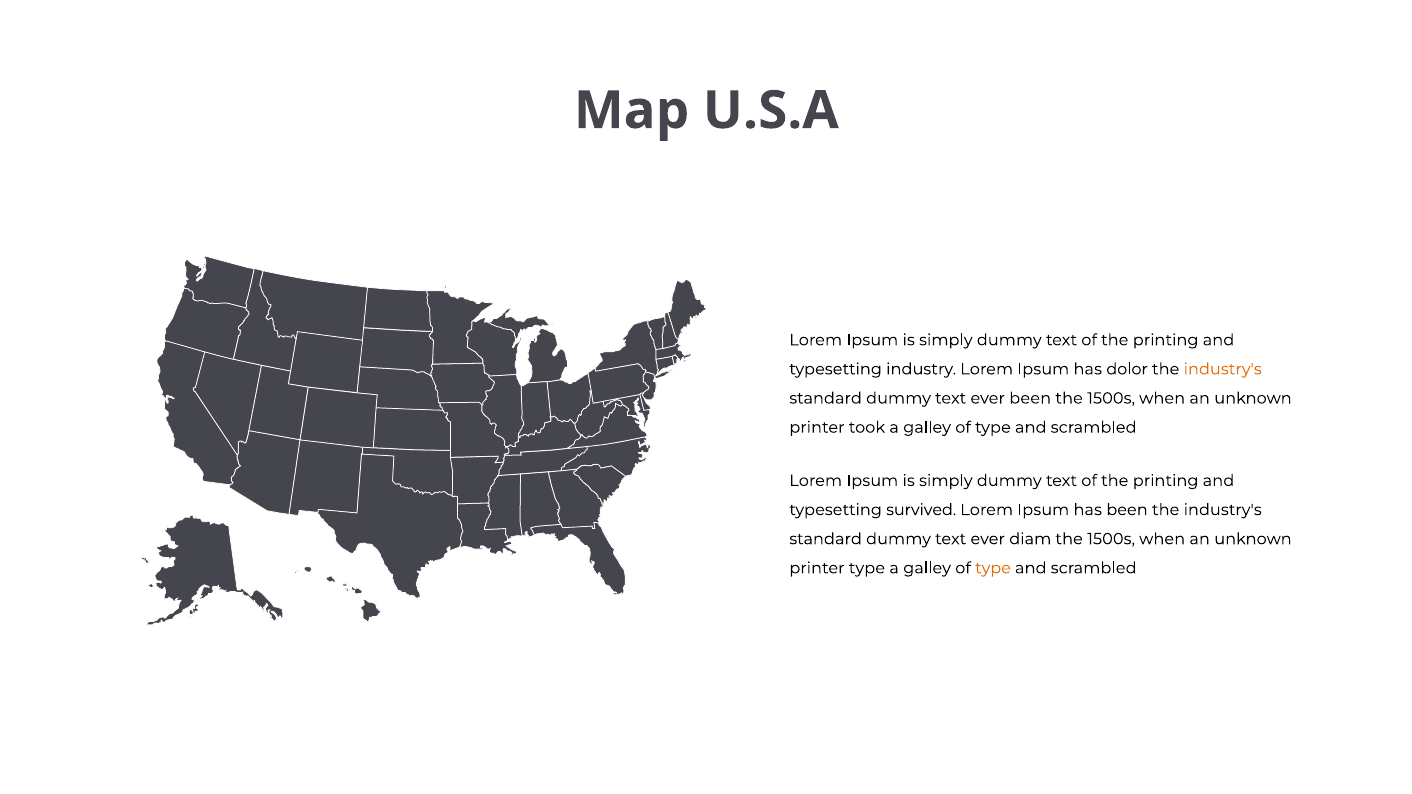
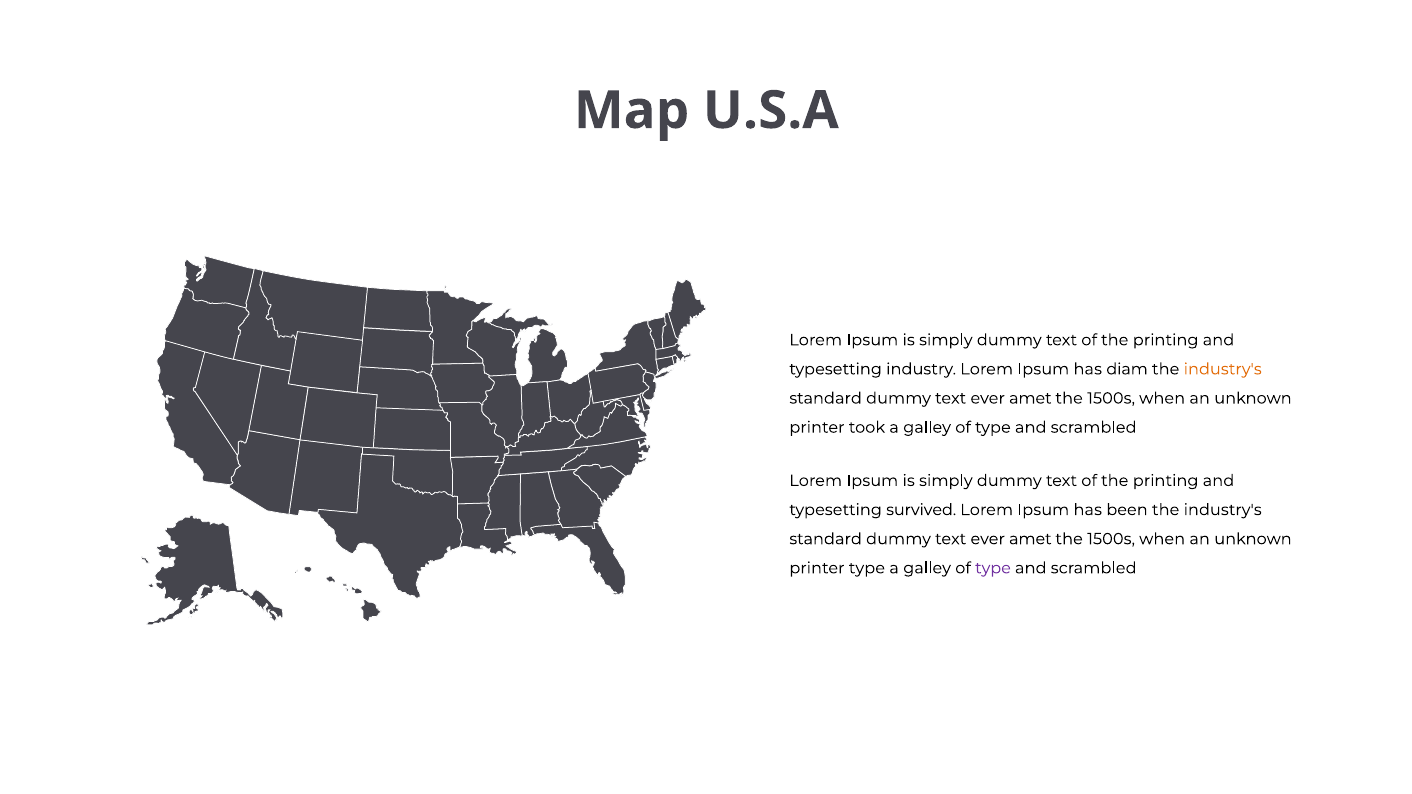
dolor: dolor -> diam
been at (1030, 398): been -> amet
diam at (1030, 539): diam -> amet
type at (993, 568) colour: orange -> purple
